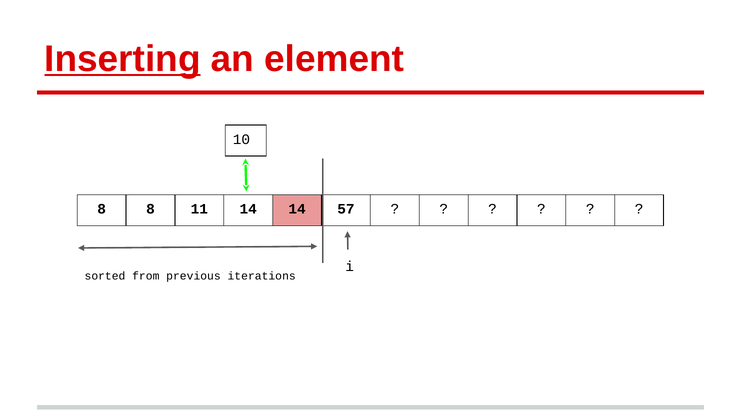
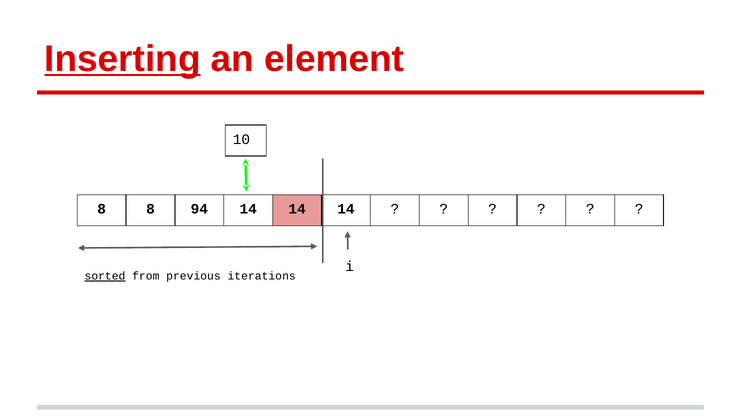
11: 11 -> 94
14 14 57: 57 -> 14
sorted underline: none -> present
